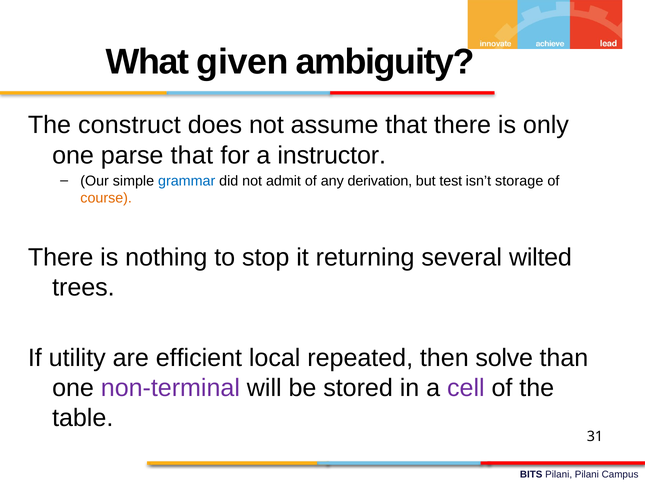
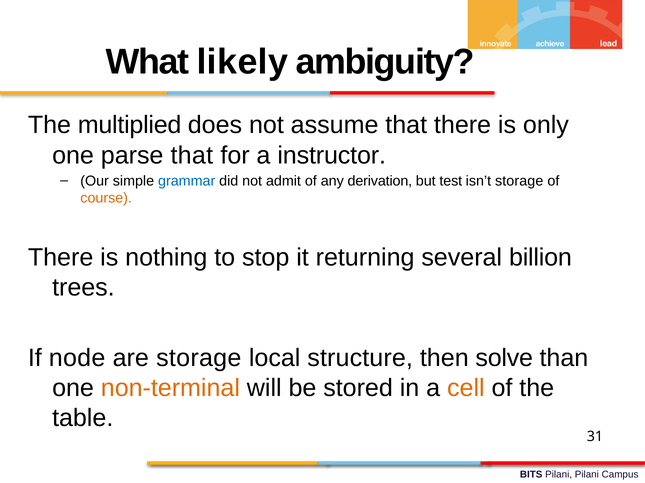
given: given -> likely
construct: construct -> multiplied
wilted: wilted -> billion
utility: utility -> node
are efficient: efficient -> storage
repeated: repeated -> structure
non-terminal colour: purple -> orange
cell colour: purple -> orange
